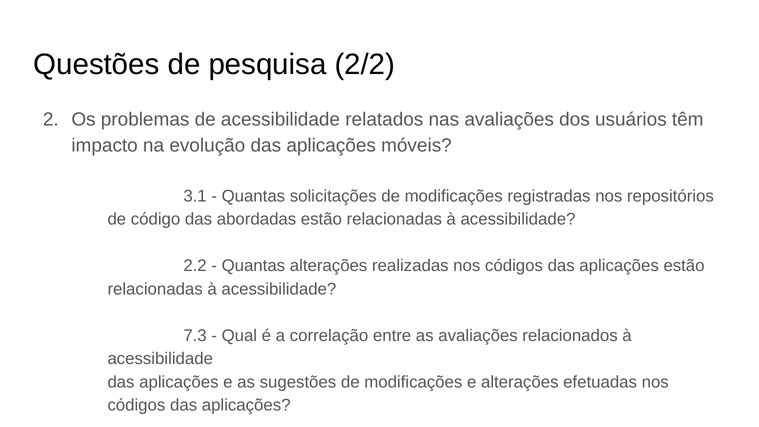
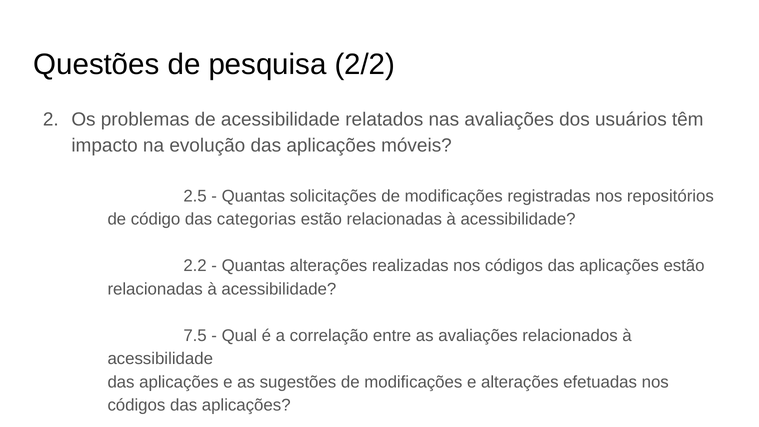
3.1: 3.1 -> 2.5
abordadas: abordadas -> categorias
7.3: 7.3 -> 7.5
